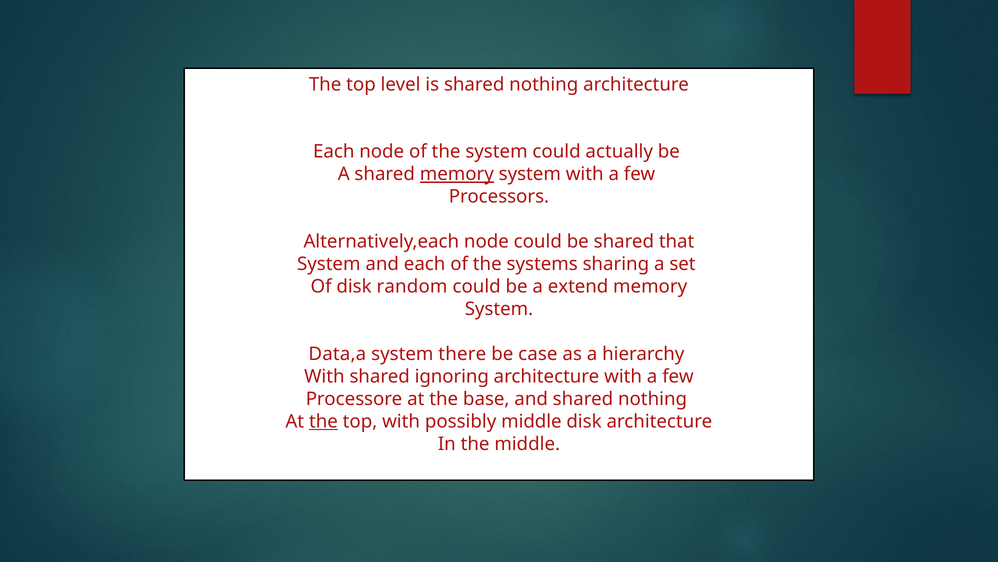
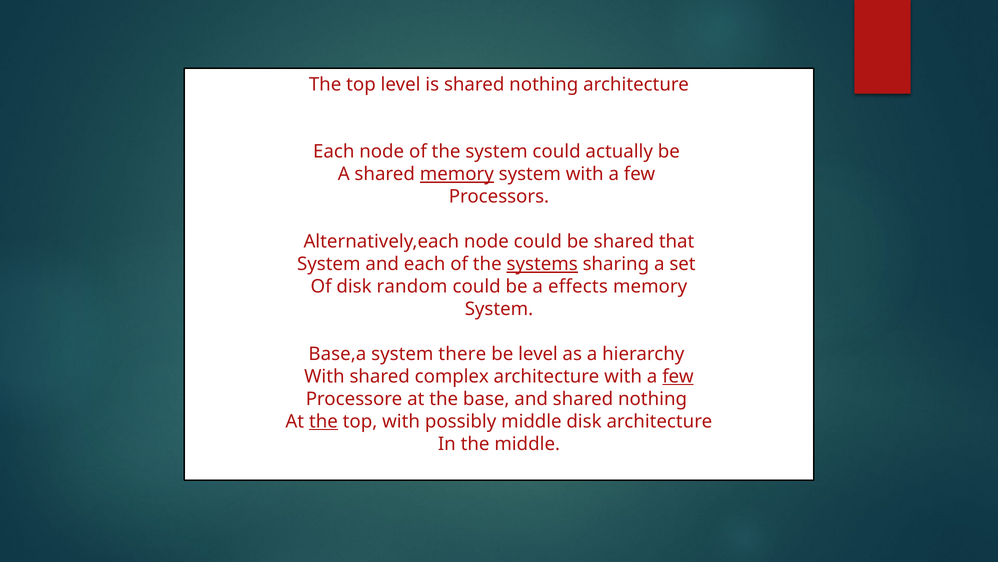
systems underline: none -> present
extend: extend -> effects
Data,a: Data,a -> Base,a
be case: case -> level
ignoring: ignoring -> complex
few at (678, 376) underline: none -> present
